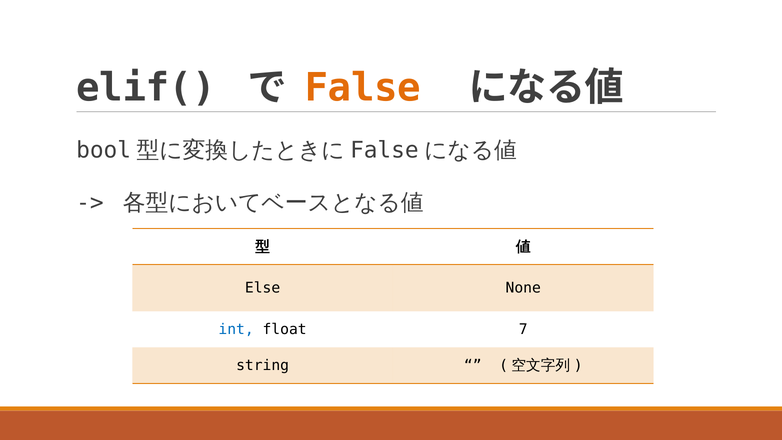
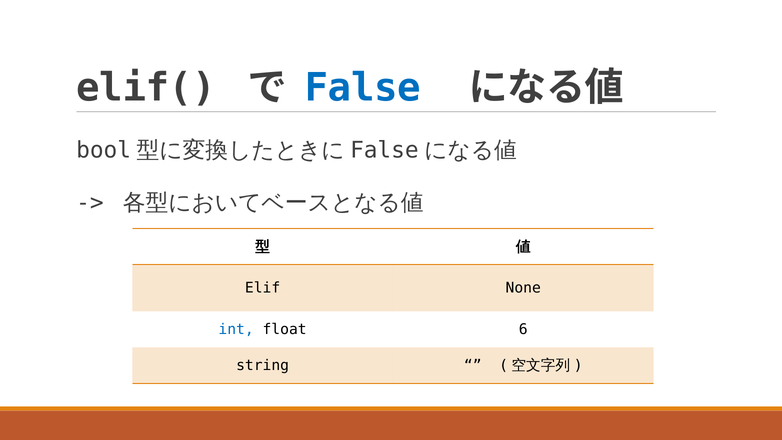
False colour: orange -> blue
Else: Else -> Elif
7: 7 -> 6
